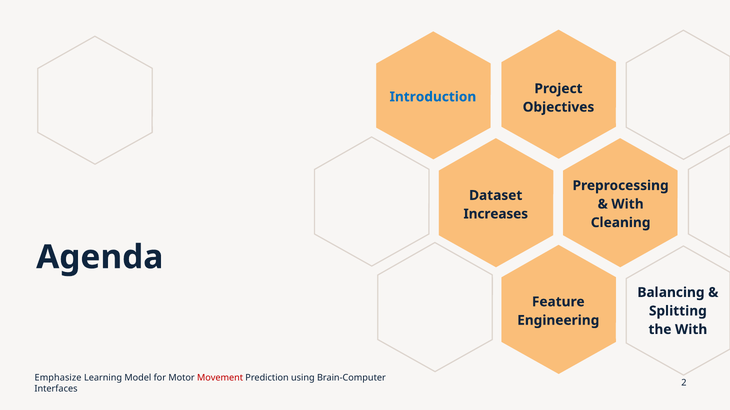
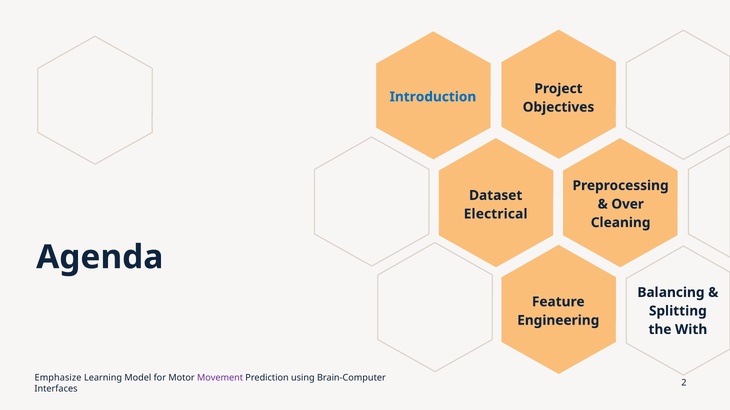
With at (628, 204): With -> Over
Increases: Increases -> Electrical
Movement colour: red -> purple
